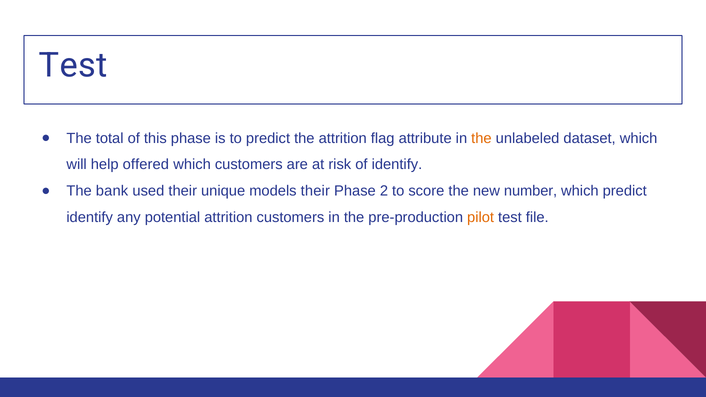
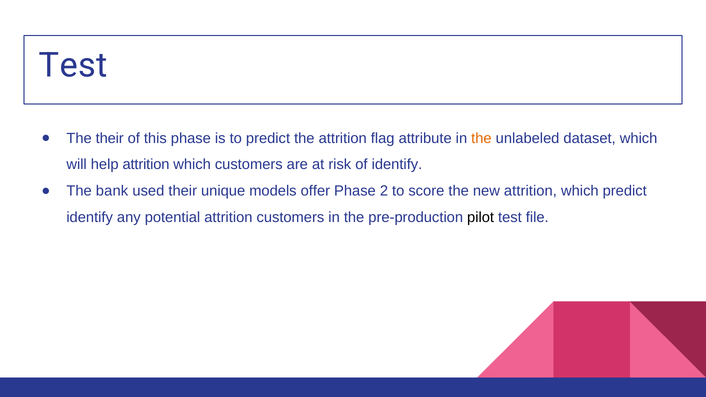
The total: total -> their
help offered: offered -> attrition
models their: their -> offer
new number: number -> attrition
pilot colour: orange -> black
